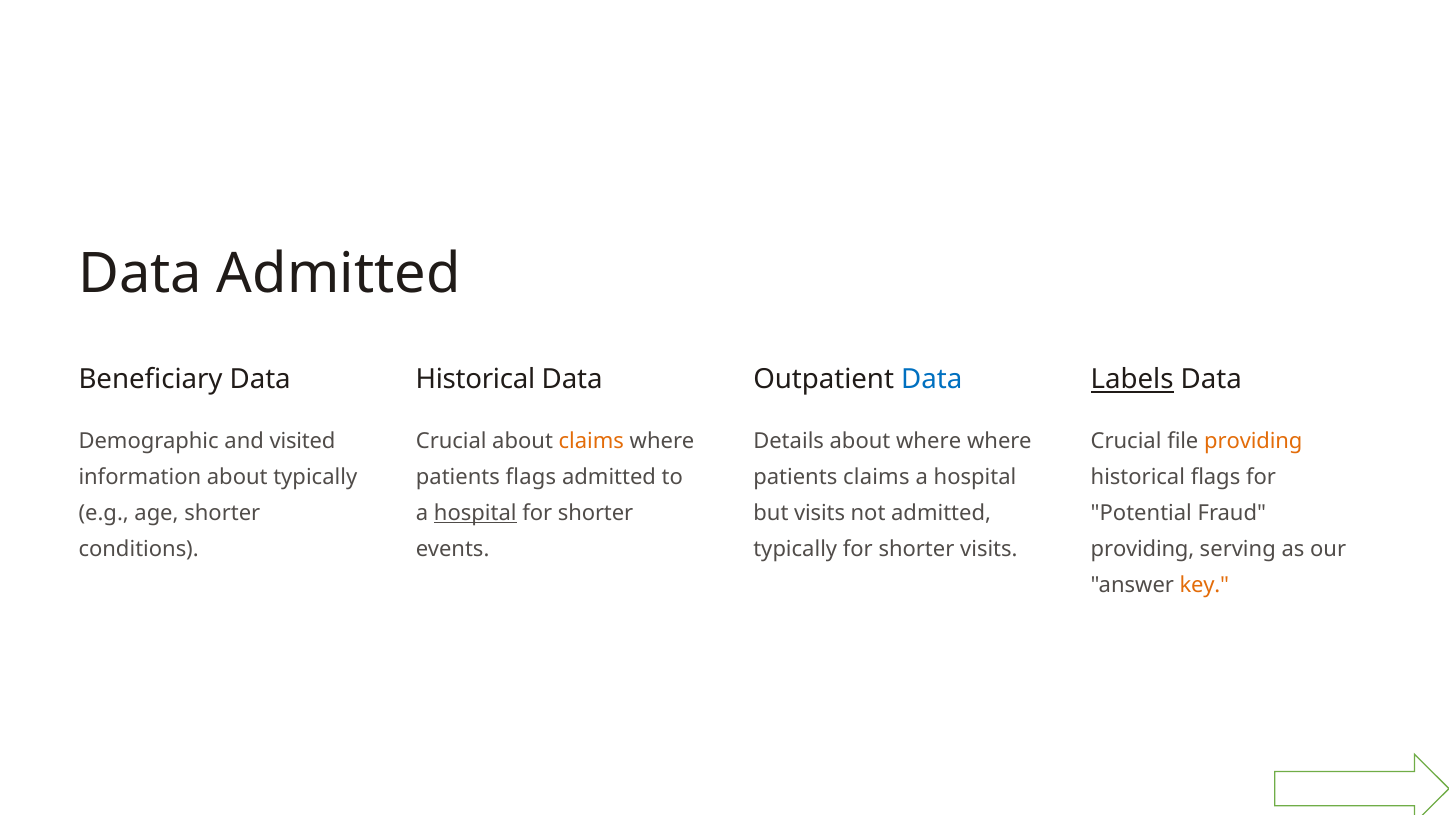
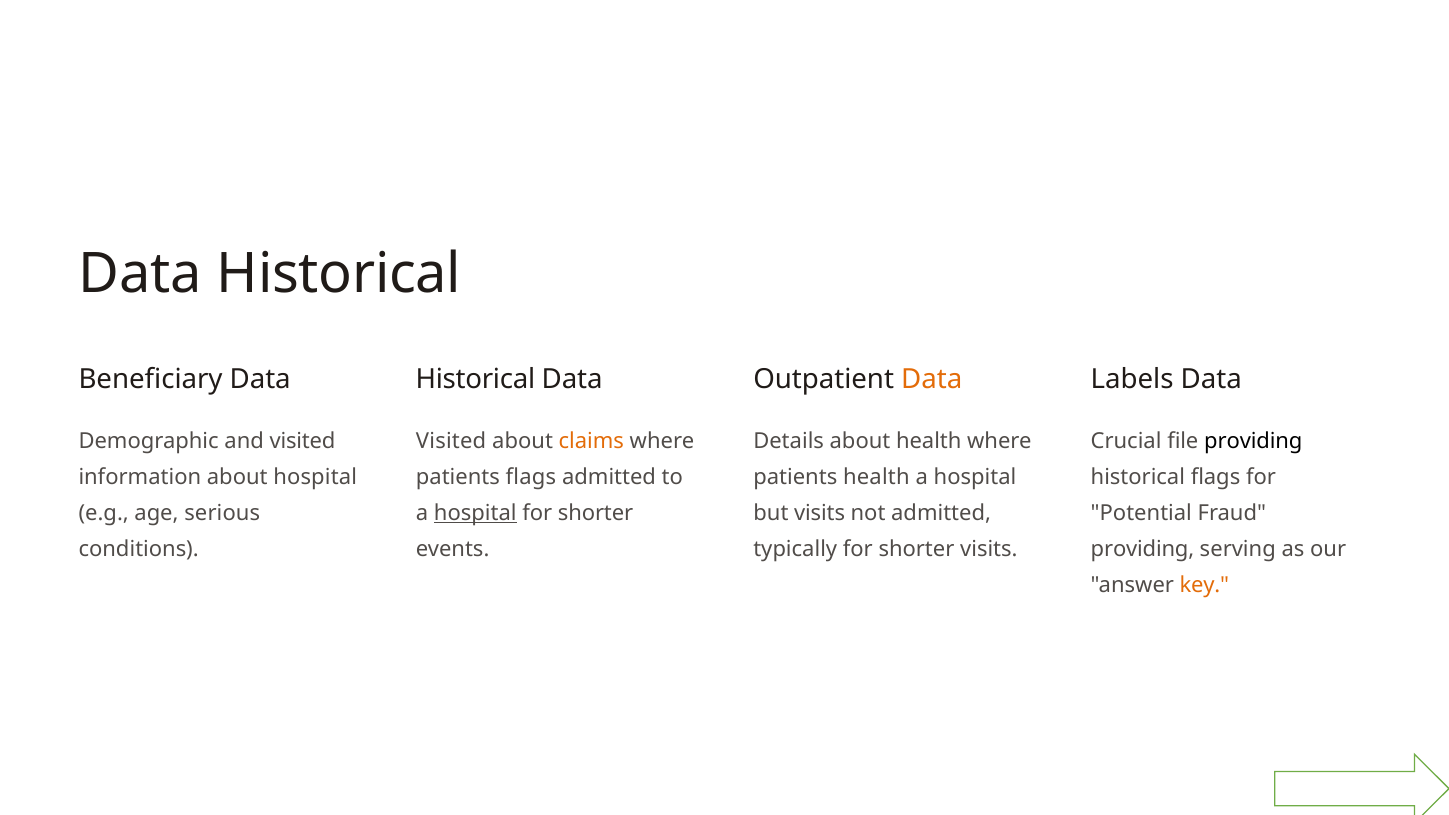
Data Admitted: Admitted -> Historical
Data at (932, 380) colour: blue -> orange
Labels underline: present -> none
Crucial at (451, 442): Crucial -> Visited
about where: where -> health
providing at (1253, 442) colour: orange -> black
about typically: typically -> hospital
patients claims: claims -> health
age shorter: shorter -> serious
